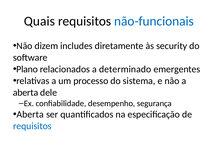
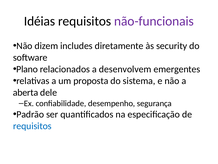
Quais: Quais -> Idéias
não-funcionais colour: blue -> purple
determinado: determinado -> desenvolvem
processo: processo -> proposta
Aberta at (30, 114): Aberta -> Padrão
